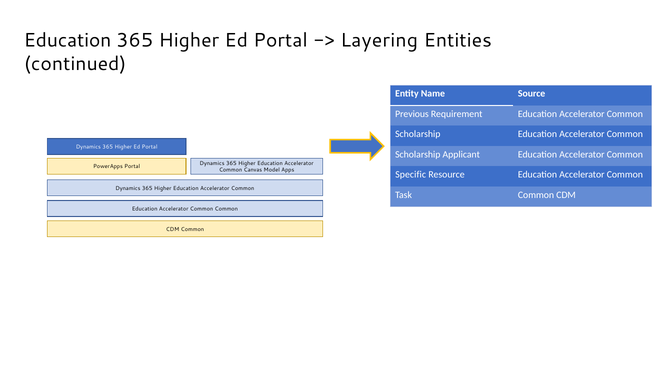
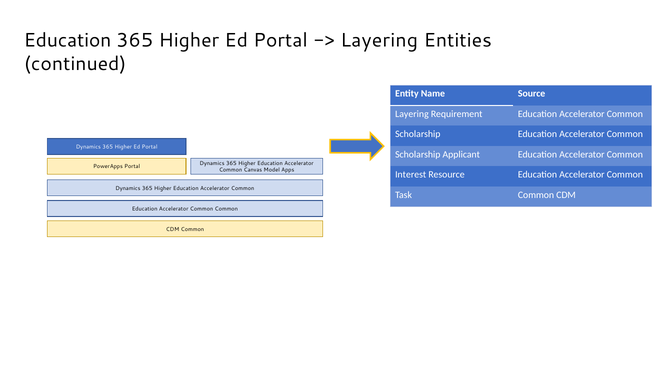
Previous at (412, 114): Previous -> Layering
Specific: Specific -> Interest
